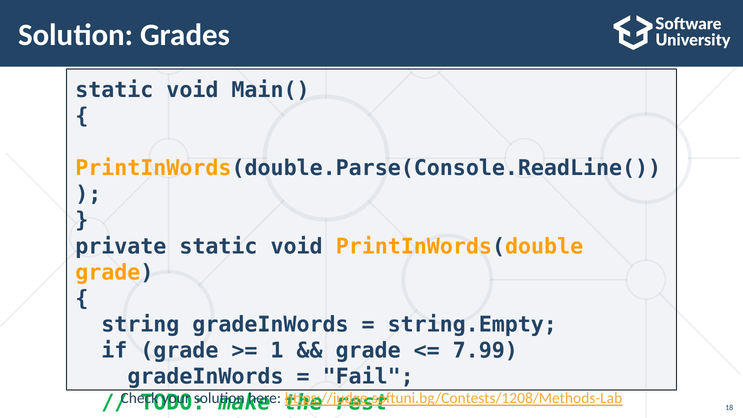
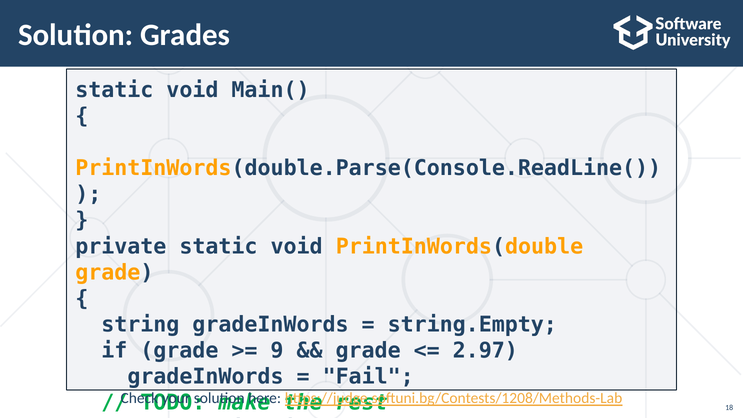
1: 1 -> 9
7.99: 7.99 -> 2.97
